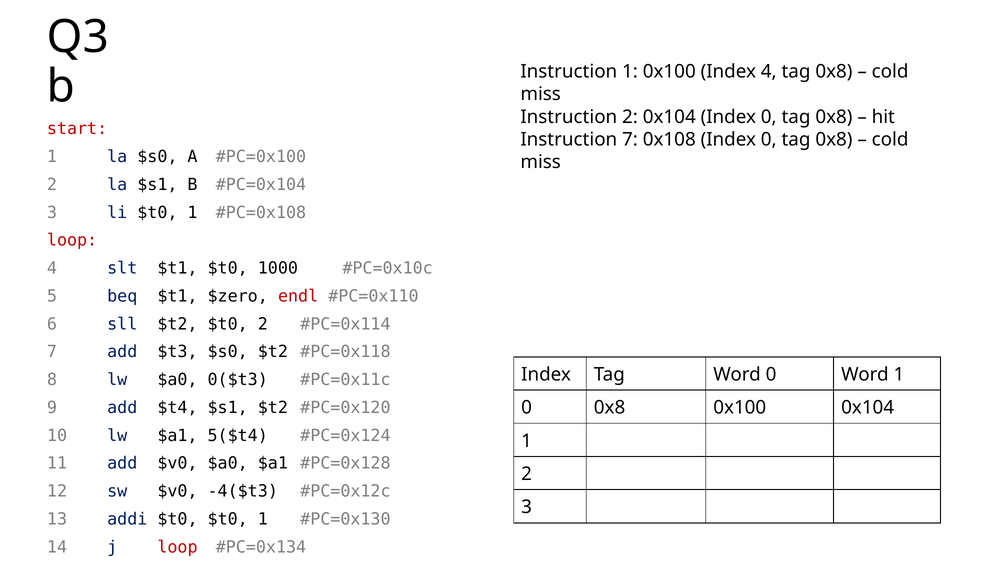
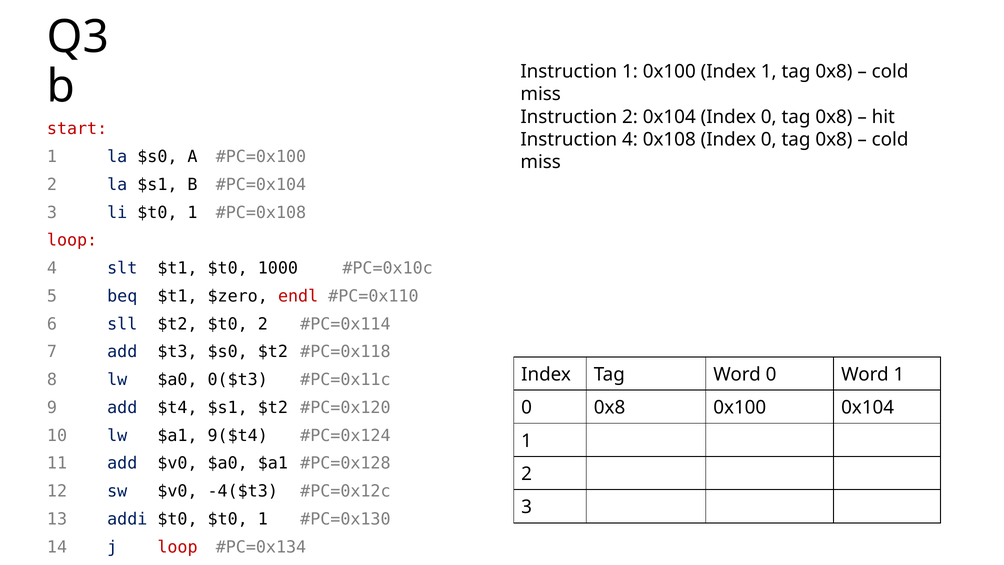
Index 4: 4 -> 1
Instruction 7: 7 -> 4
5($t4: 5($t4 -> 9($t4
